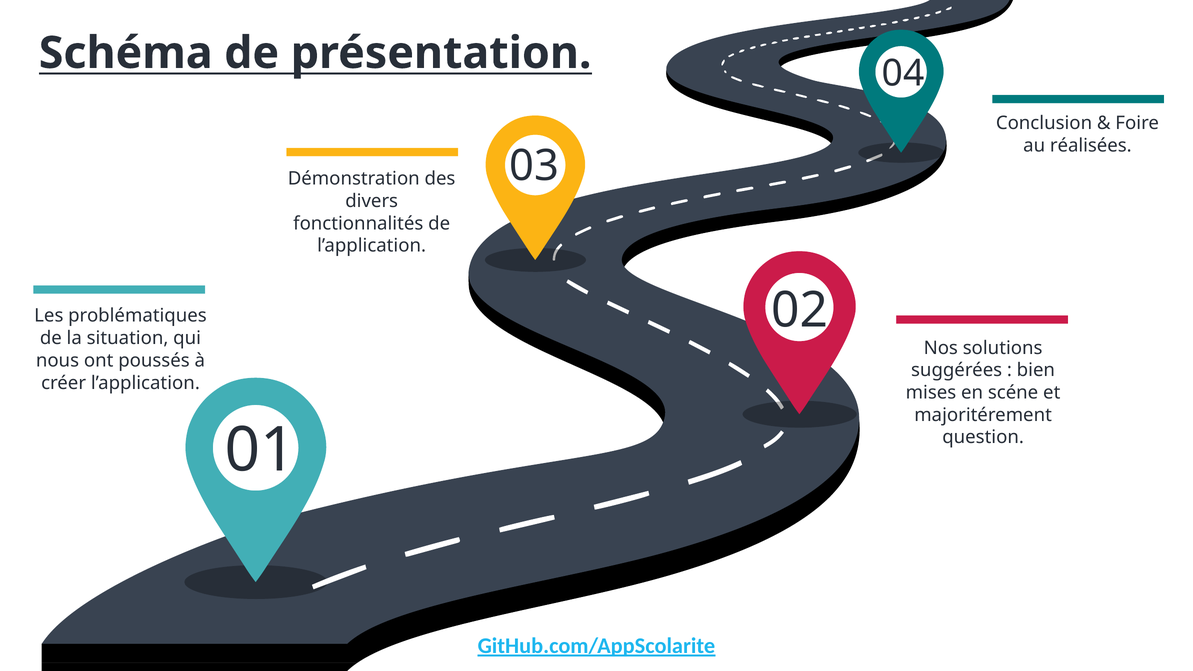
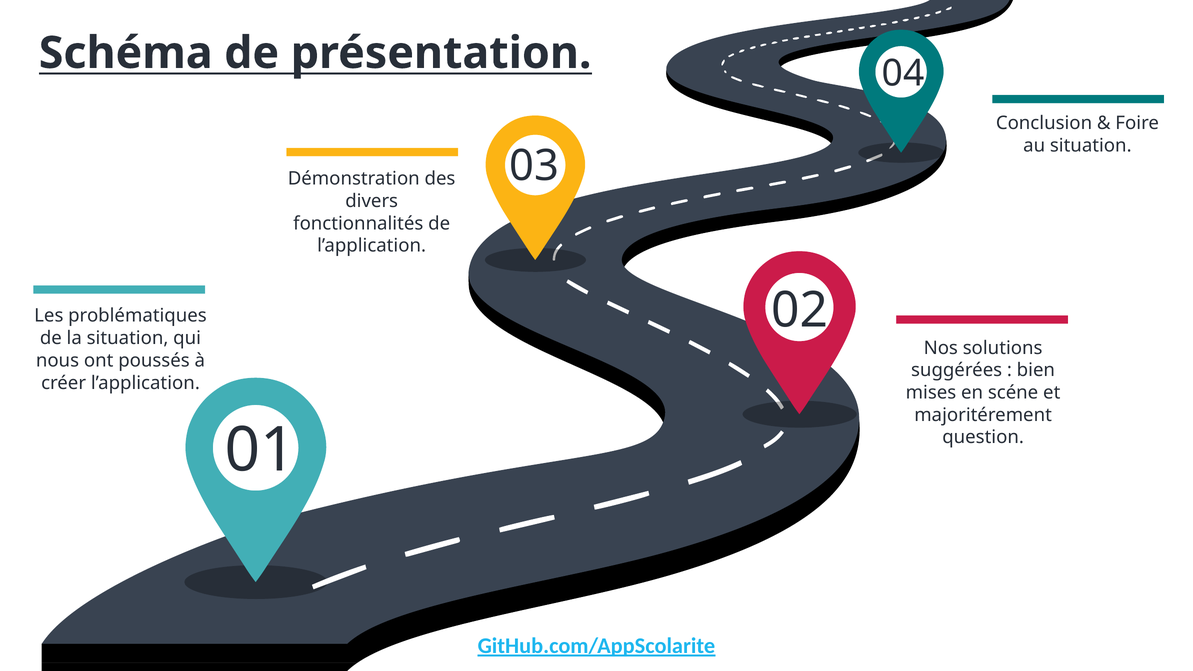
au réalisées: réalisées -> situation
